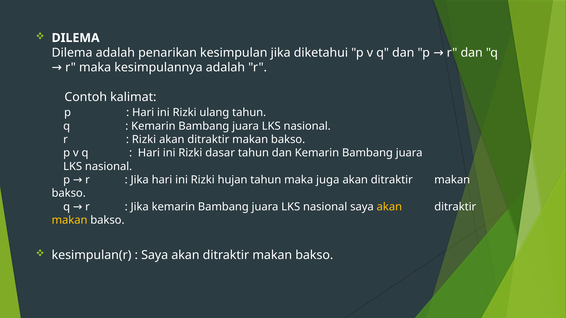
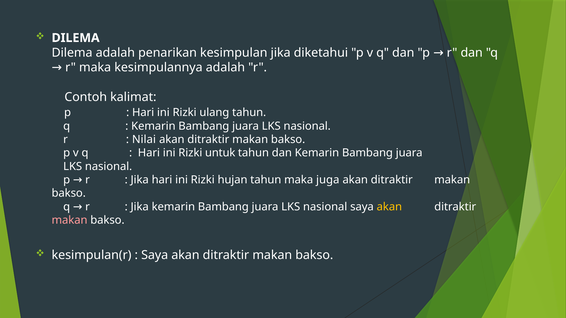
Rizki at (144, 140): Rizki -> Nilai
dasar: dasar -> untuk
makan at (70, 220) colour: yellow -> pink
